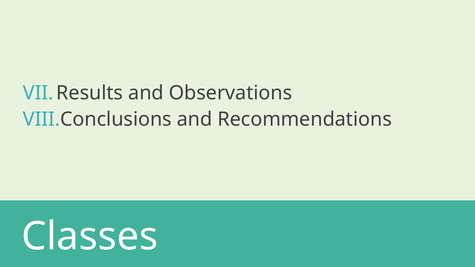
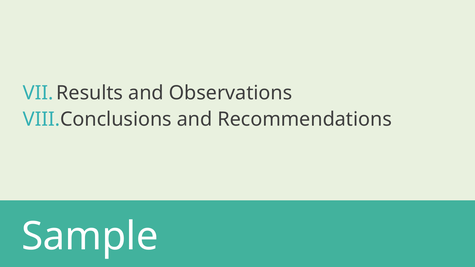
Classes: Classes -> Sample
